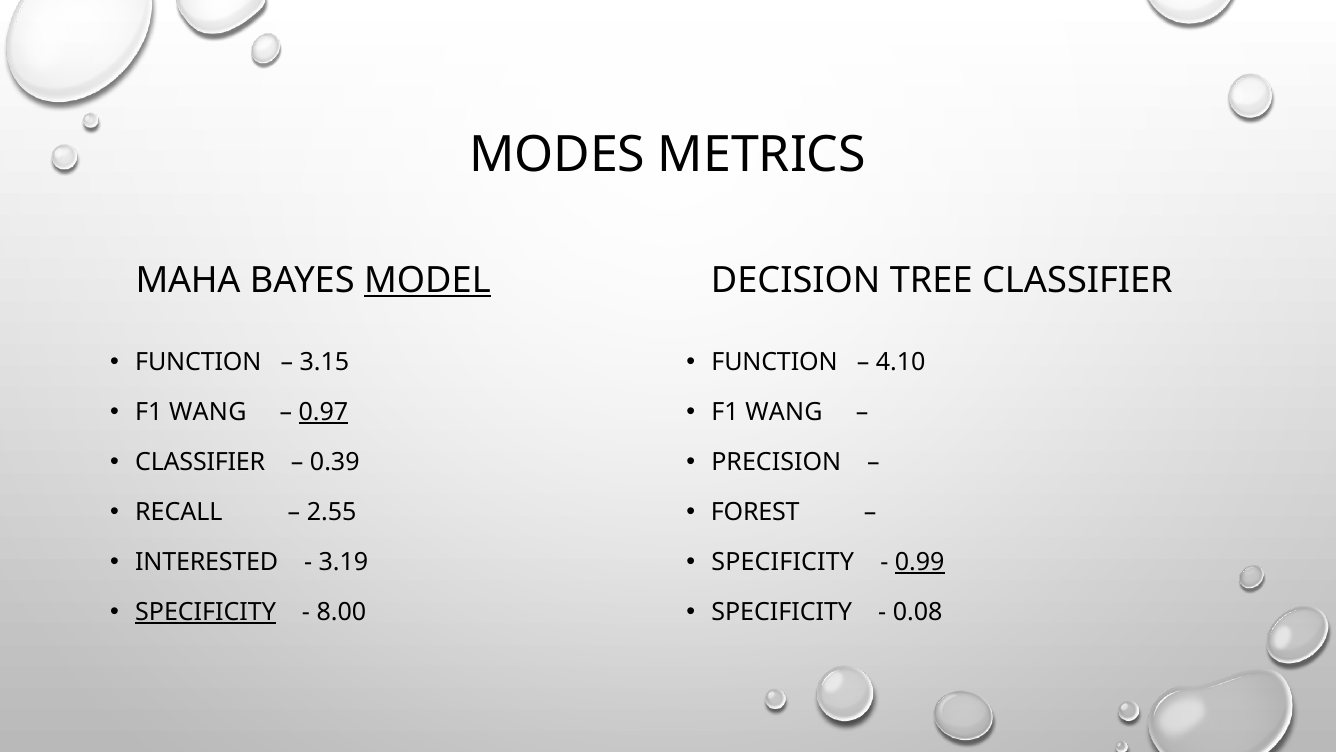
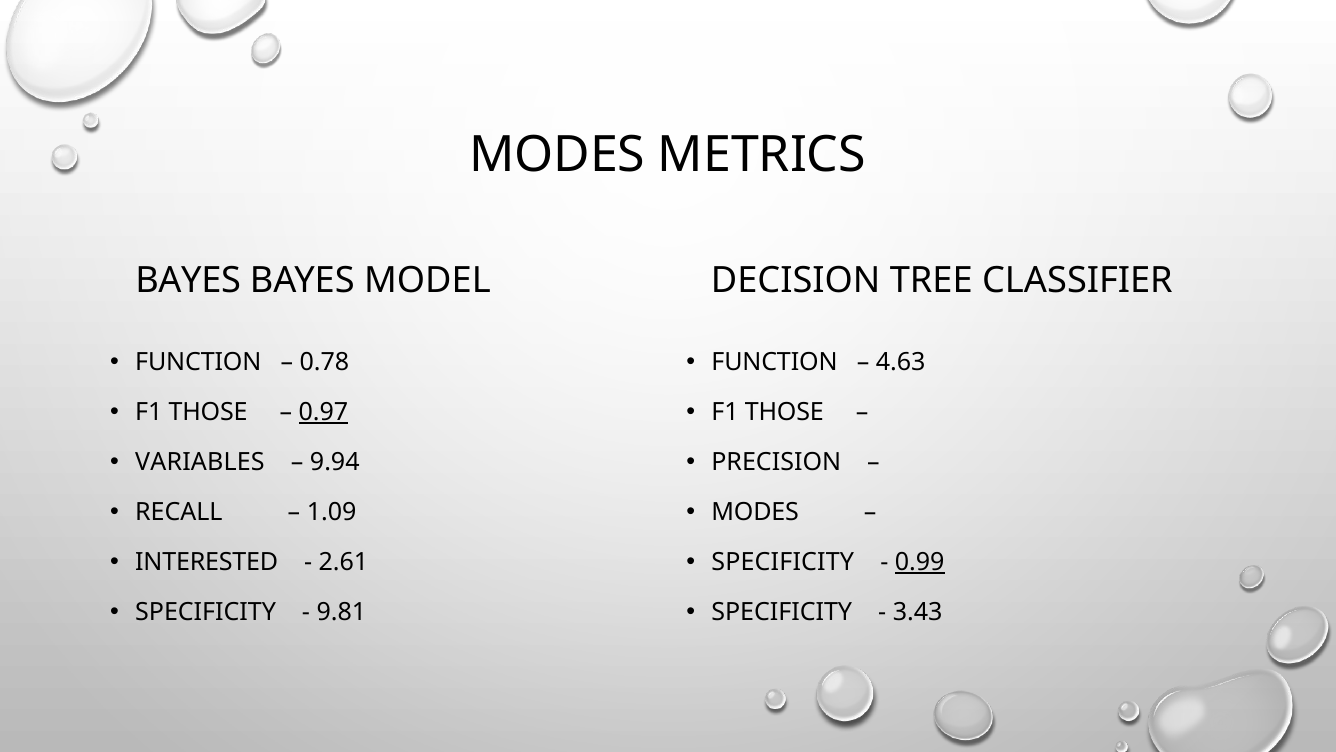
MAHA at (188, 280): MAHA -> BAYES
MODEL underline: present -> none
3.15: 3.15 -> 0.78
4.10: 4.10 -> 4.63
WANG at (208, 412): WANG -> THOSE
WANG at (784, 412): WANG -> THOSE
CLASSIFIER at (200, 462): CLASSIFIER -> VARIABLES
0.39: 0.39 -> 9.94
2.55: 2.55 -> 1.09
FOREST at (755, 512): FOREST -> MODES
3.19: 3.19 -> 2.61
SPECIFICITY at (206, 612) underline: present -> none
8.00: 8.00 -> 9.81
0.08: 0.08 -> 3.43
